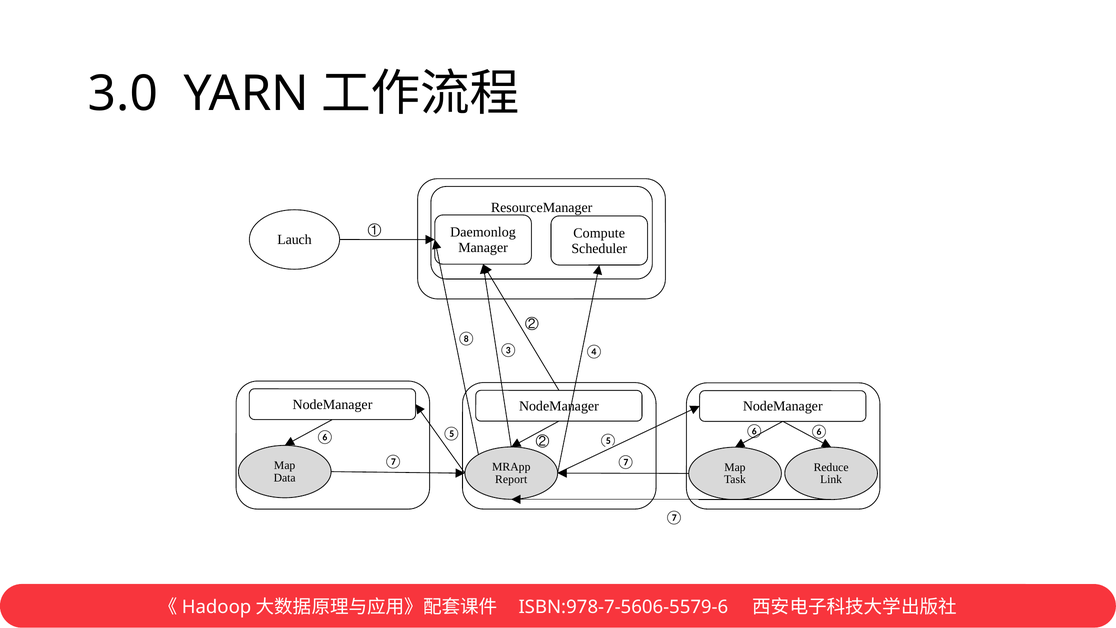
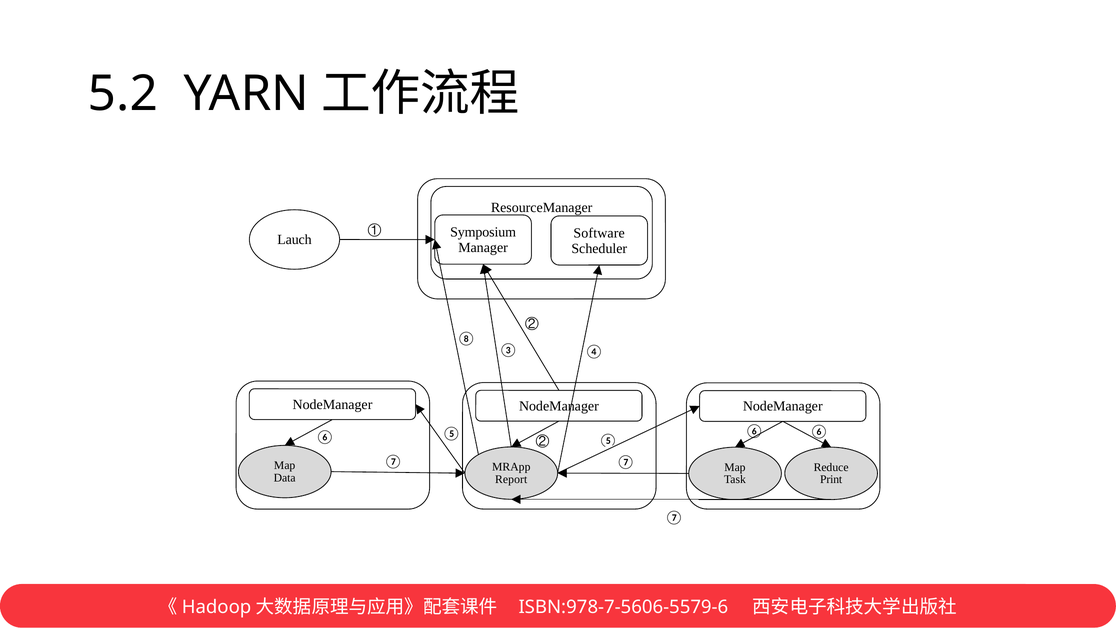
3.0: 3.0 -> 5.2
Daemonlog: Daemonlog -> Symposium
Compute: Compute -> Software
Link: Link -> Print
